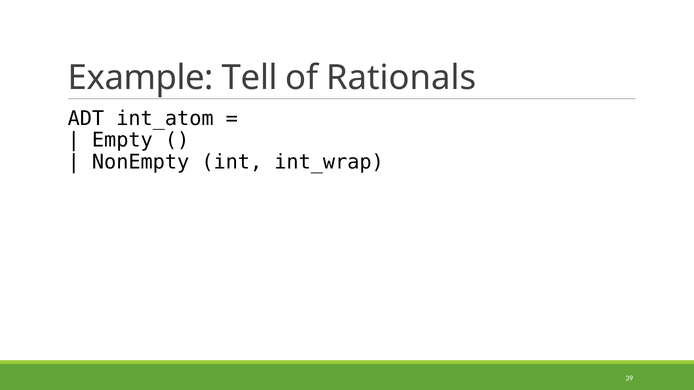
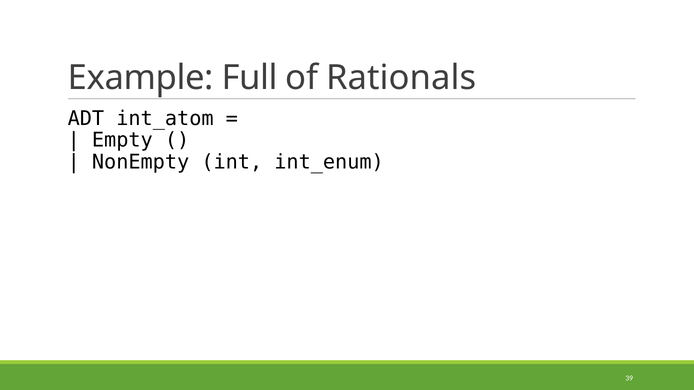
Tell: Tell -> Full
int_wrap: int_wrap -> int_enum
